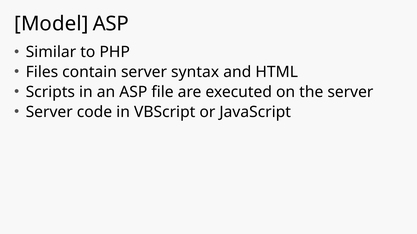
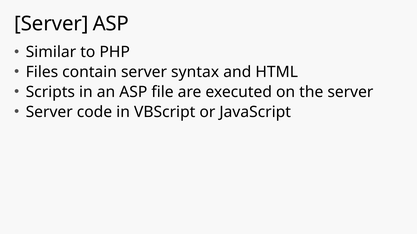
Model at (51, 24): Model -> Server
